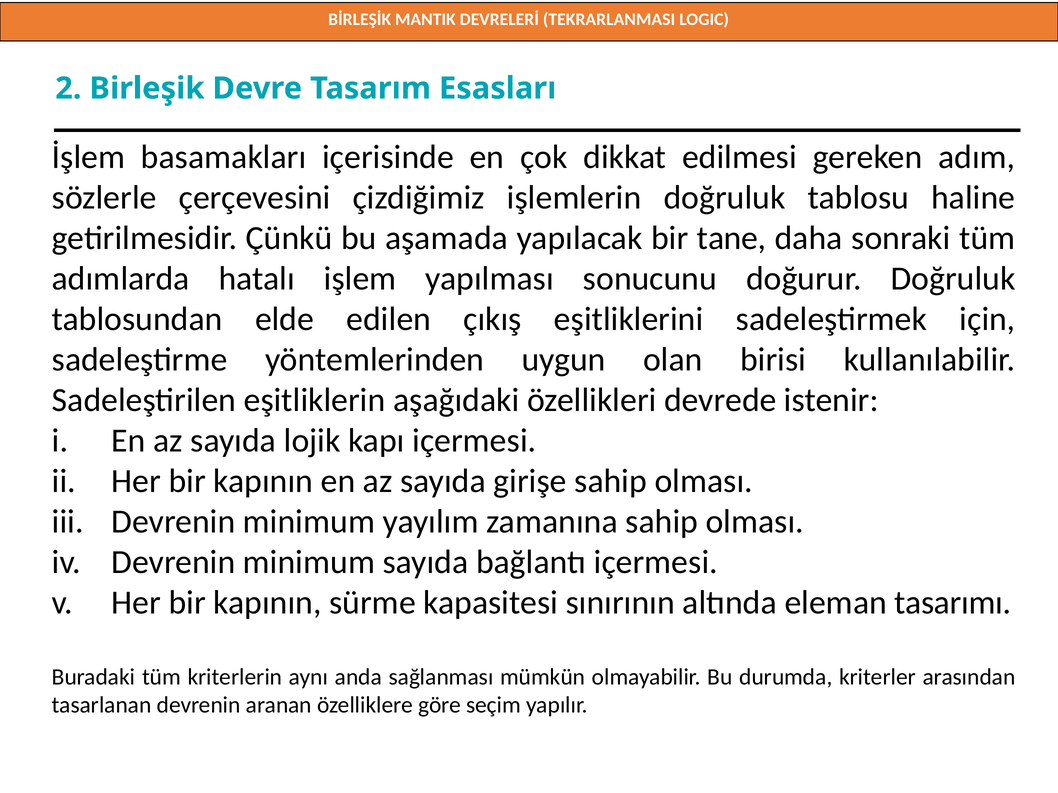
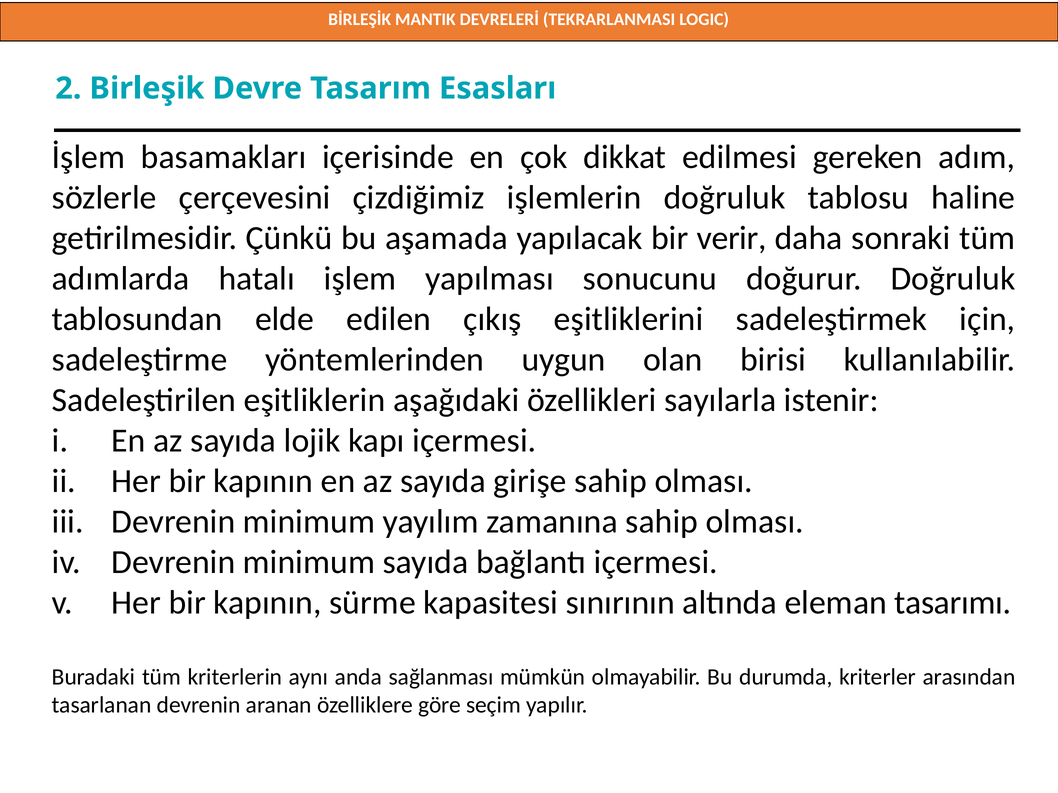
tane: tane -> verir
devrede: devrede -> sayılarla
